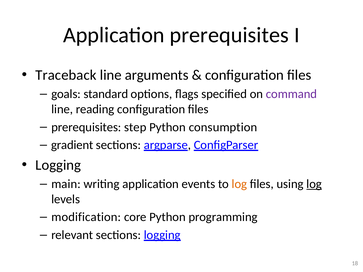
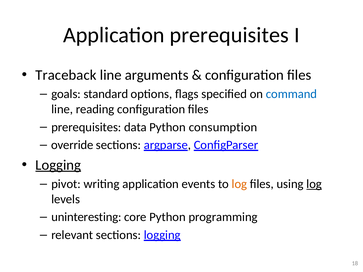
command colour: purple -> blue
step: step -> data
gradient: gradient -> override
Logging at (58, 165) underline: none -> present
main: main -> pivot
modification: modification -> uninteresting
